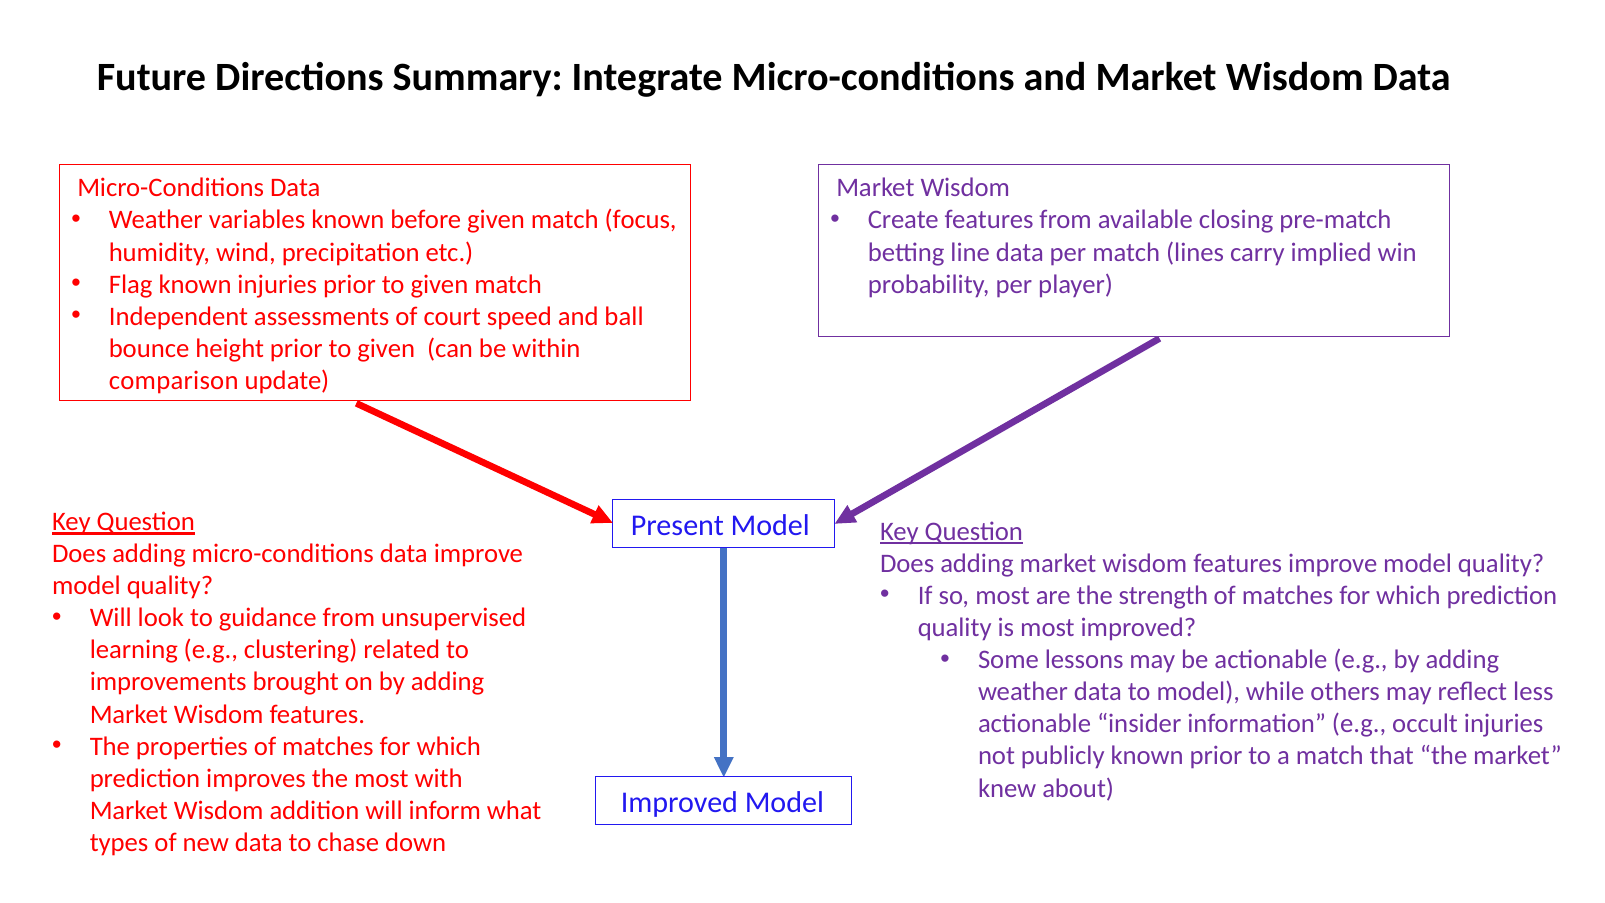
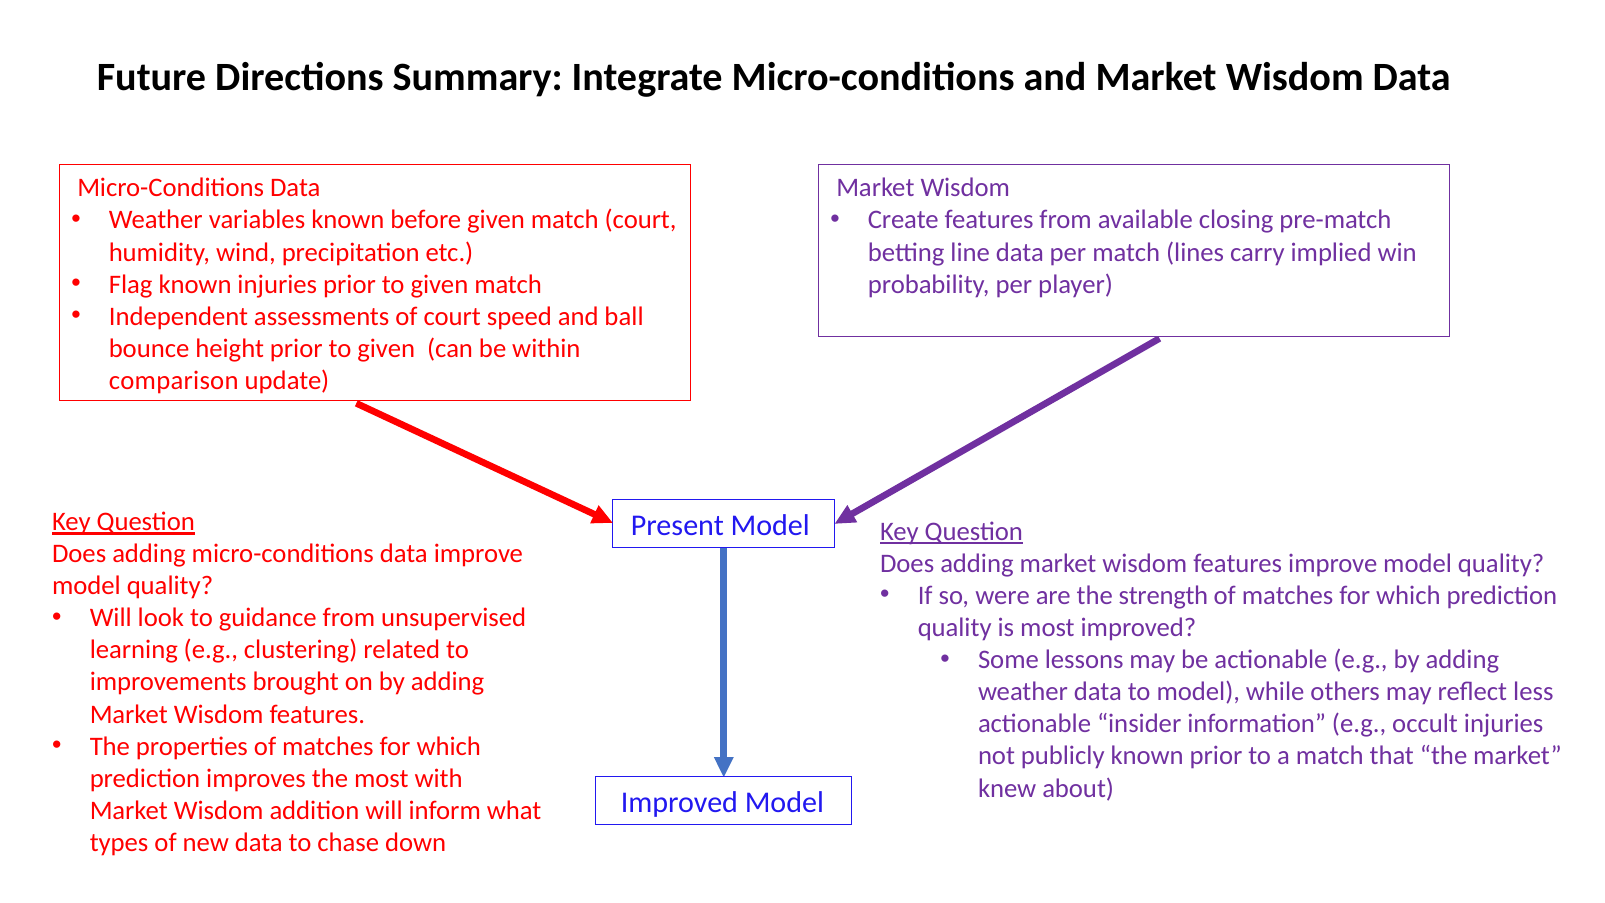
match focus: focus -> court
so most: most -> were
